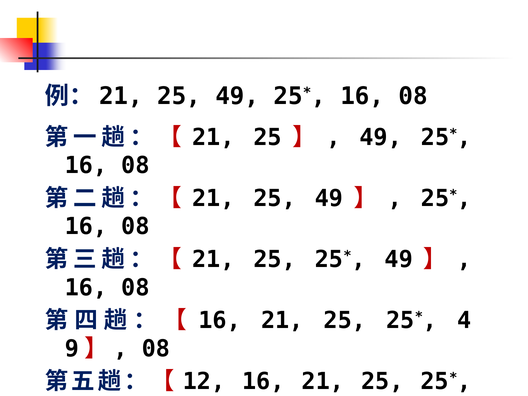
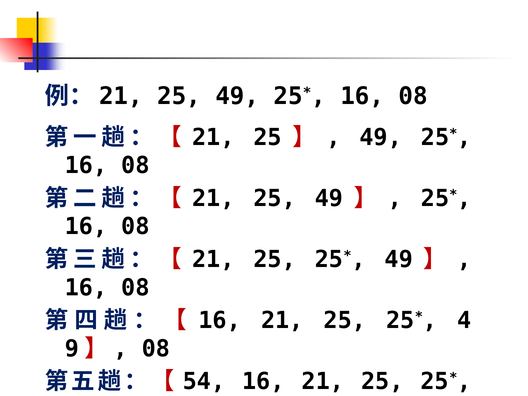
12: 12 -> 54
